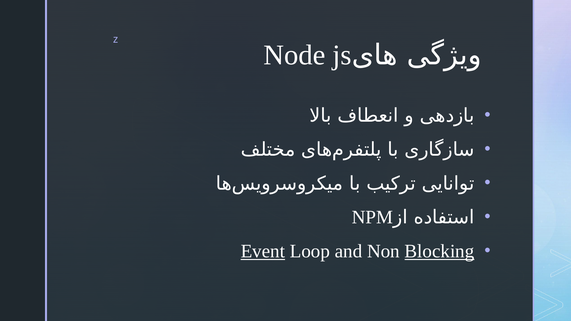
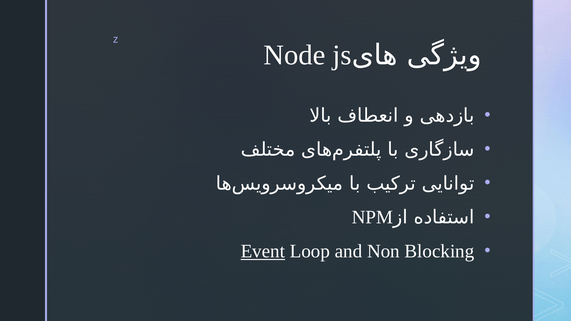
Blocking underline: present -> none
